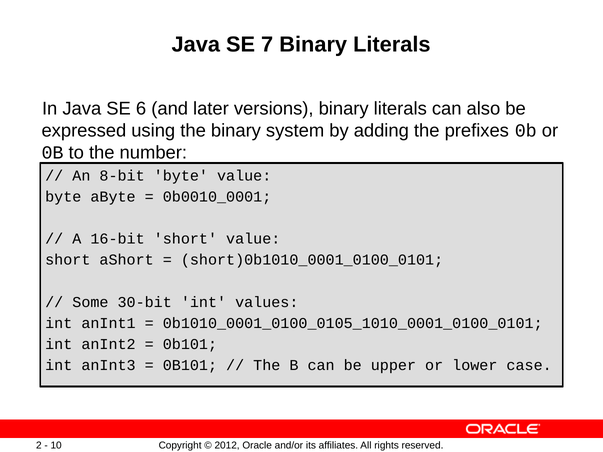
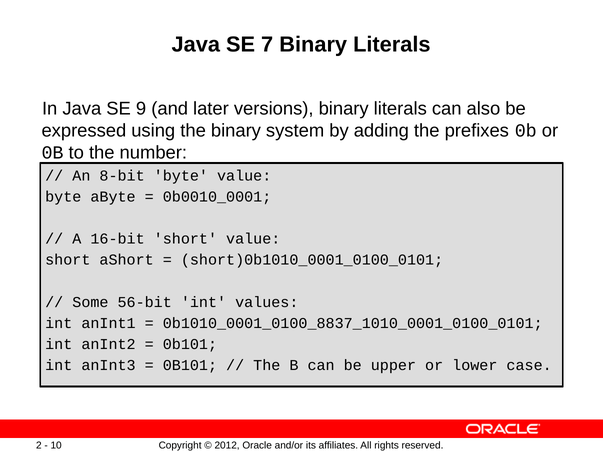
6: 6 -> 9
30-bit: 30-bit -> 56-bit
0b1010_0001_0100_0105_1010_0001_0100_0101: 0b1010_0001_0100_0105_1010_0001_0100_0101 -> 0b1010_0001_0100_8837_1010_0001_0100_0101
